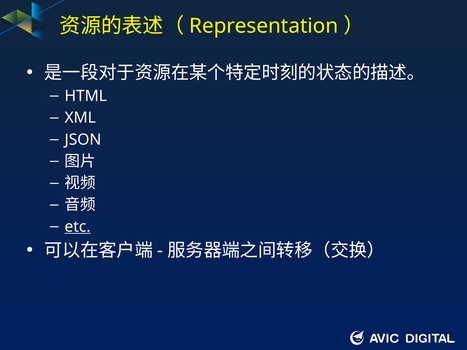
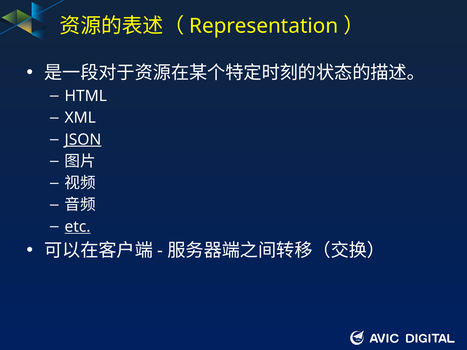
JSON underline: none -> present
